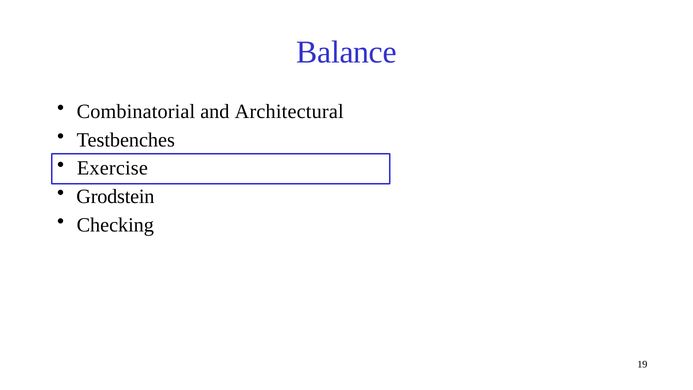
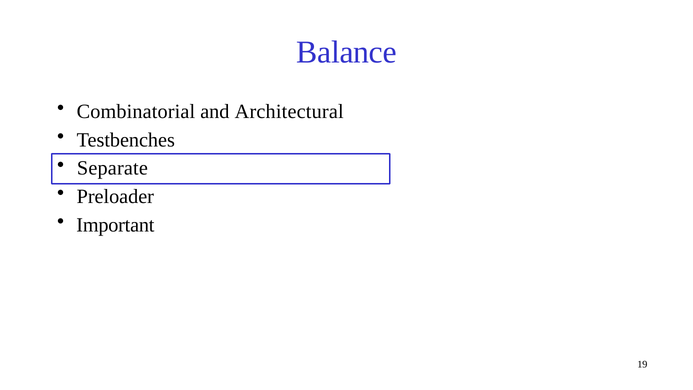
Exercise: Exercise -> Separate
Grodstein: Grodstein -> Preloader
Checking: Checking -> Important
